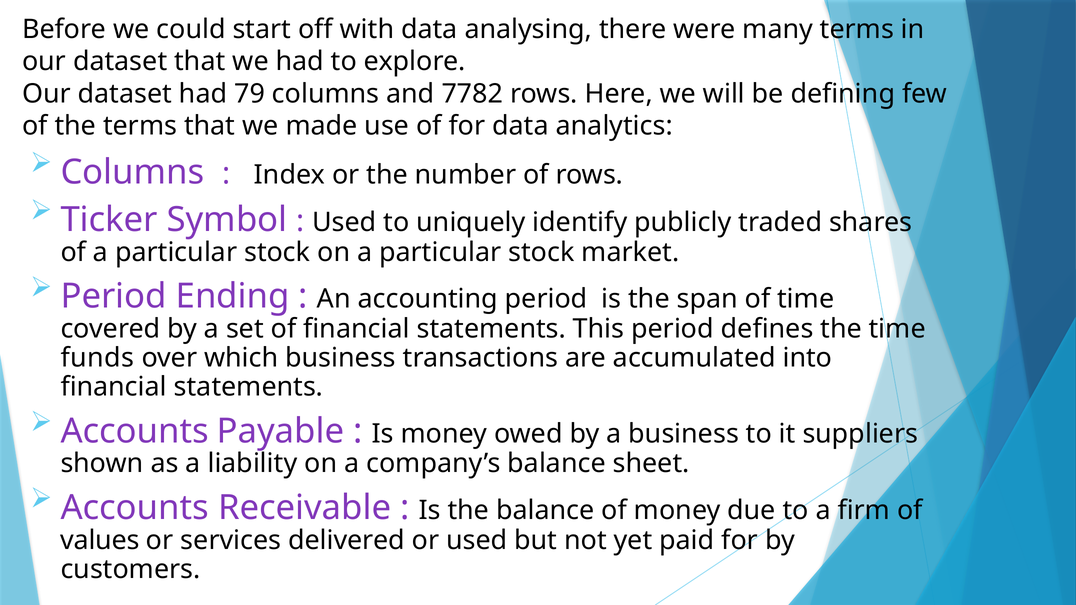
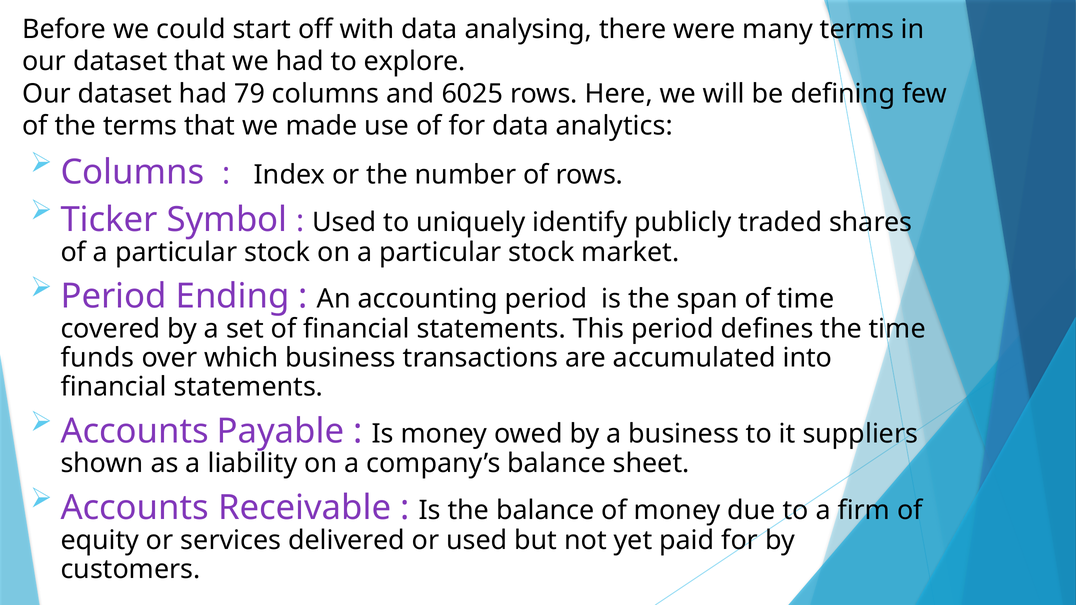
7782: 7782 -> 6025
values: values -> equity
